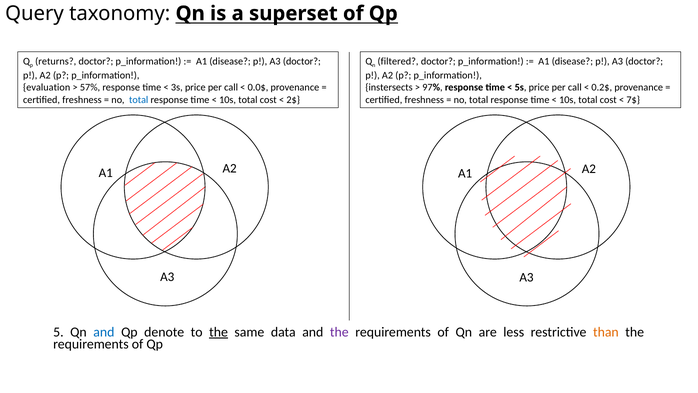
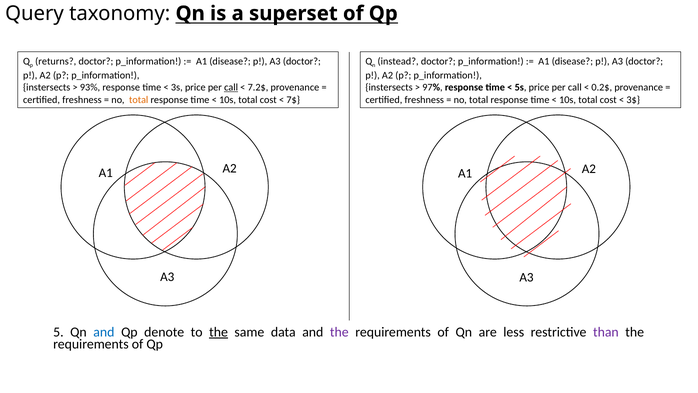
filtered: filtered -> instead
evaluation at (47, 87): evaluation -> instersects
57%: 57% -> 93%
call at (231, 87) underline: none -> present
0.0$: 0.0$ -> 7.2$
total at (139, 100) colour: blue -> orange
2$: 2$ -> 7$
7$: 7$ -> 3$
than colour: orange -> purple
